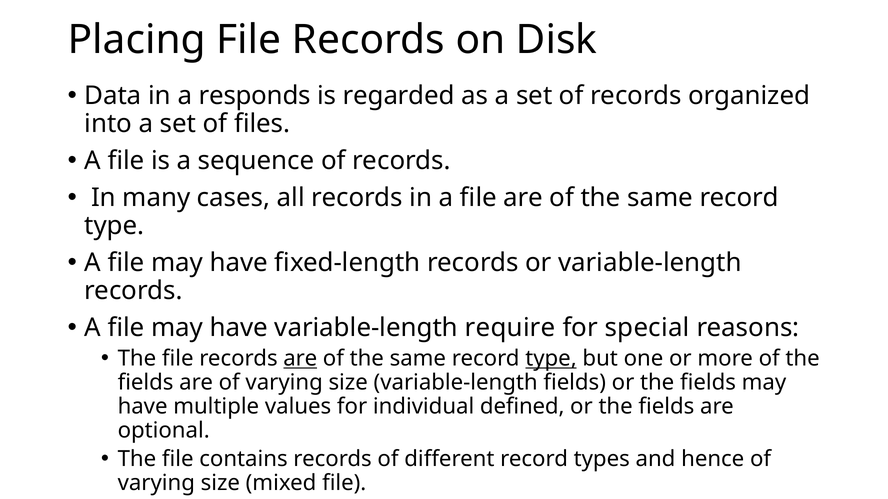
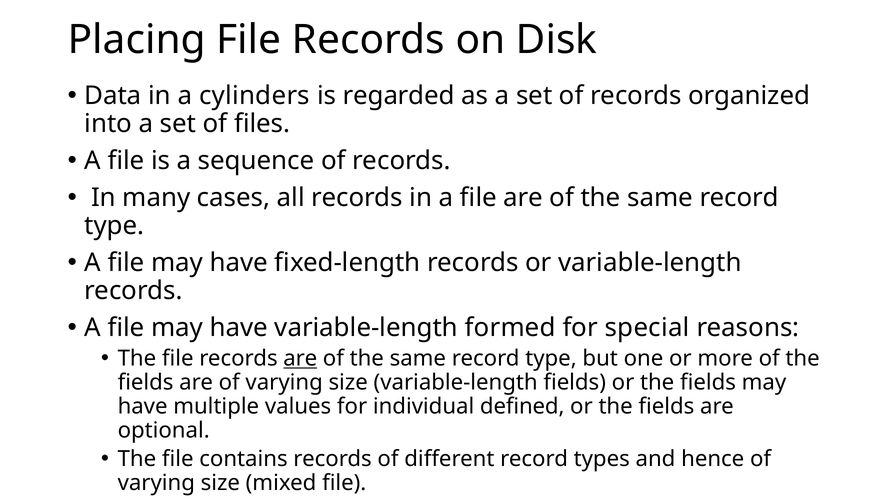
responds: responds -> cylinders
require: require -> formed
type at (551, 359) underline: present -> none
